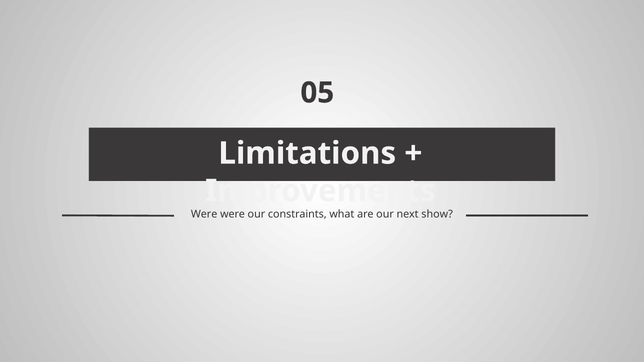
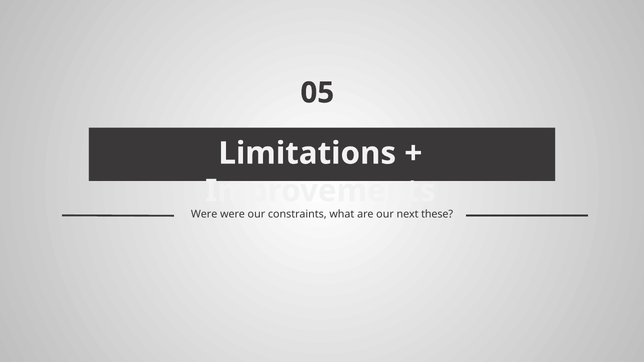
show: show -> these
